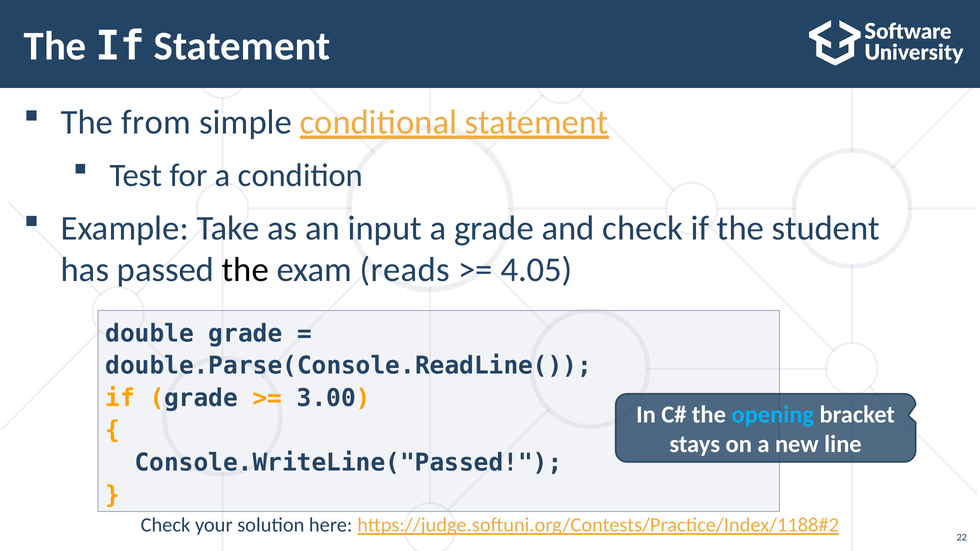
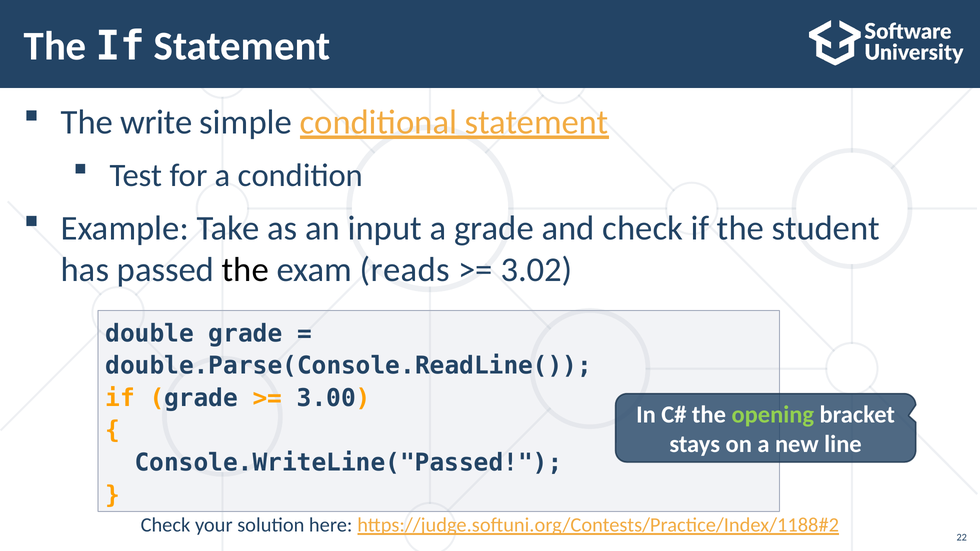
from: from -> write
4.05: 4.05 -> 3.02
opening colour: light blue -> light green
